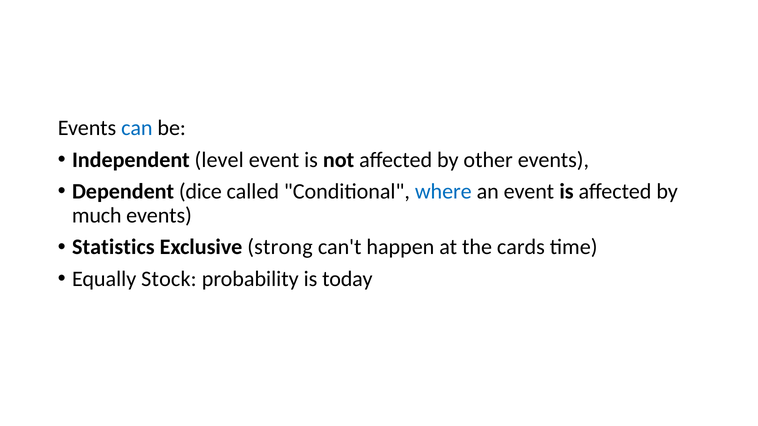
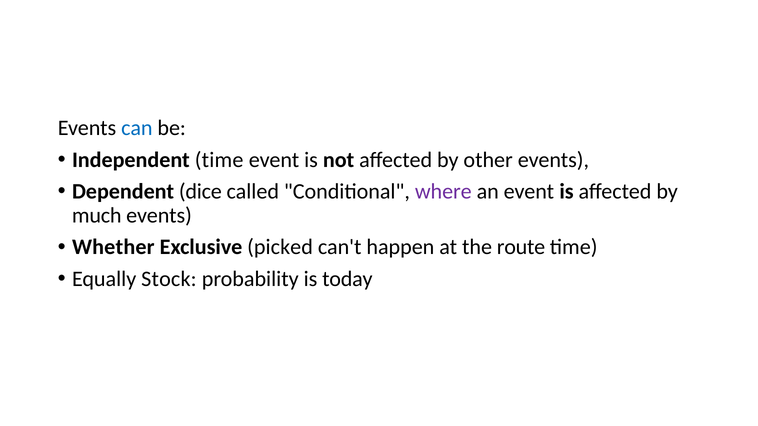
Independent level: level -> time
where colour: blue -> purple
Statistics: Statistics -> Whether
strong: strong -> picked
cards: cards -> route
